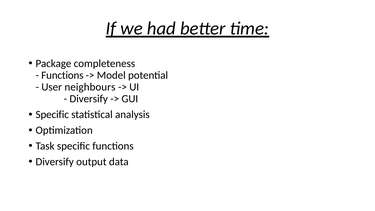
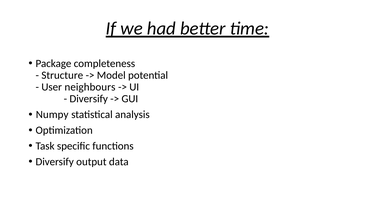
Functions at (62, 75): Functions -> Structure
Specific at (52, 115): Specific -> Numpy
